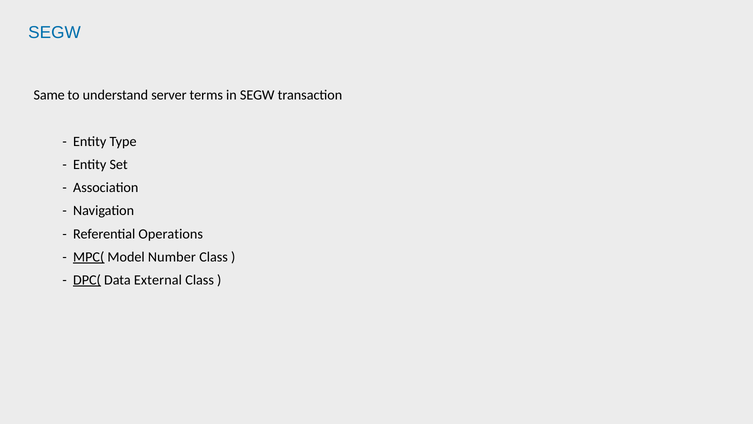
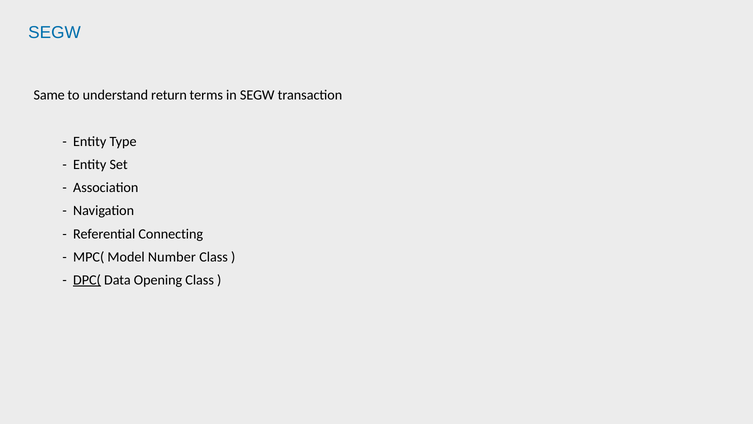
server: server -> return
Operations: Operations -> Connecting
MPC( underline: present -> none
External: External -> Opening
